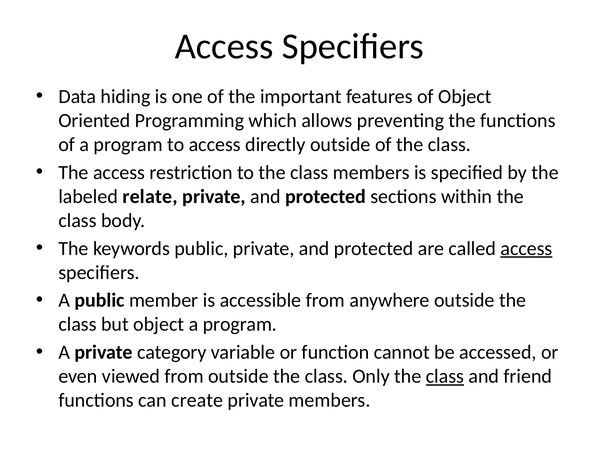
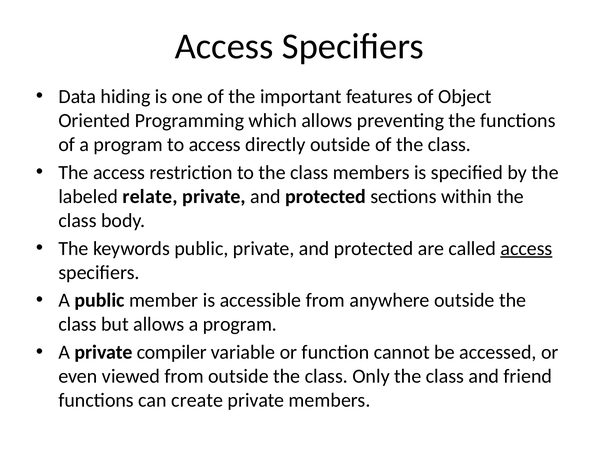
but object: object -> allows
category: category -> compiler
class at (445, 376) underline: present -> none
